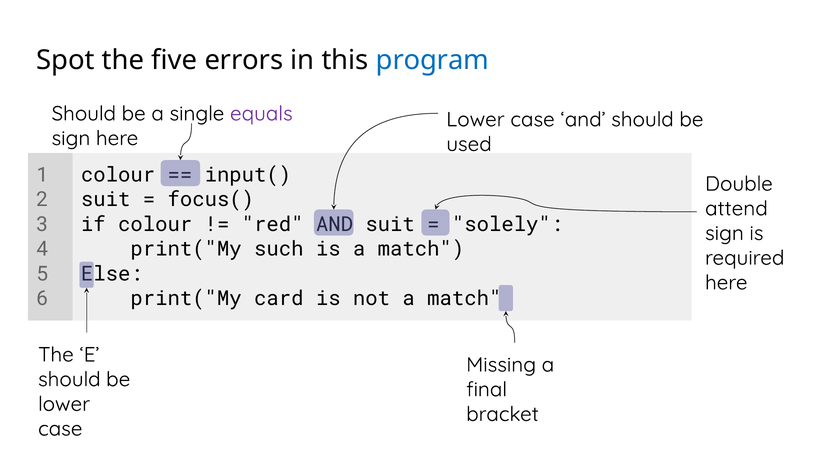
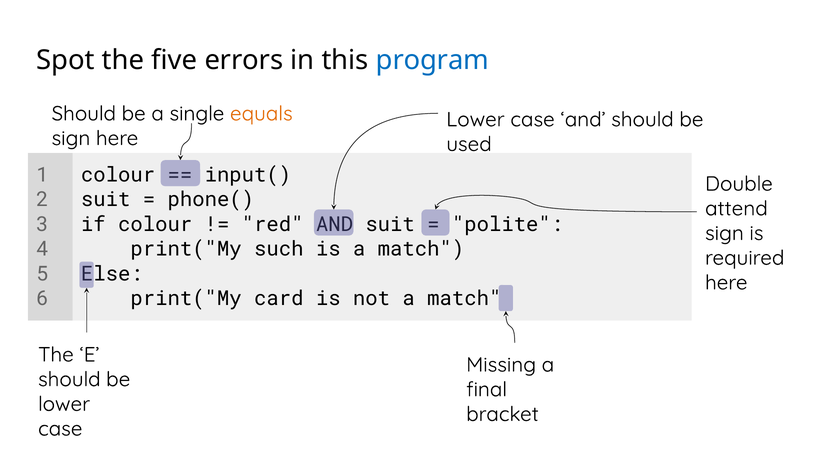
equals colour: purple -> orange
focus(: focus( -> phone(
solely: solely -> polite
